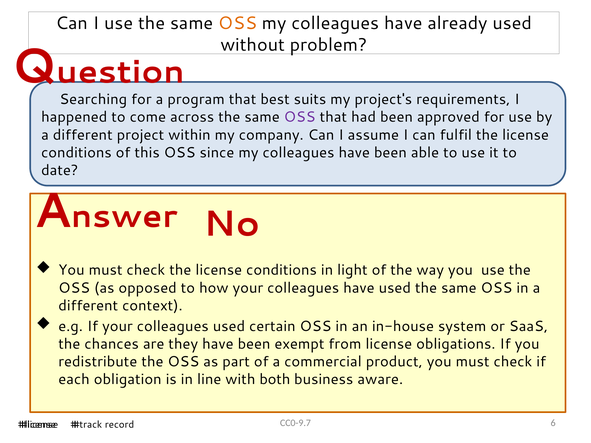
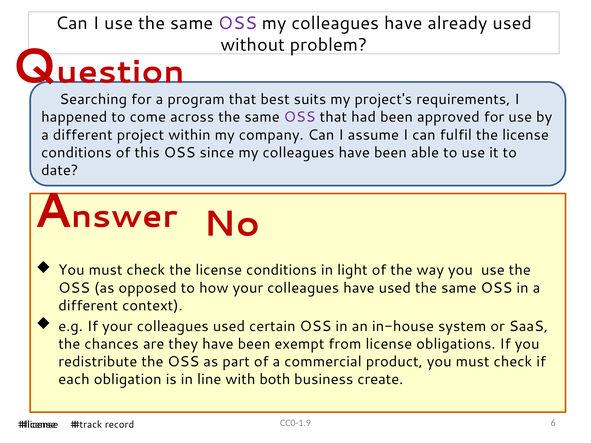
OSS at (238, 23) colour: orange -> purple
aware: aware -> create
CC0-9.7: CC0-9.7 -> CC0-1.9
